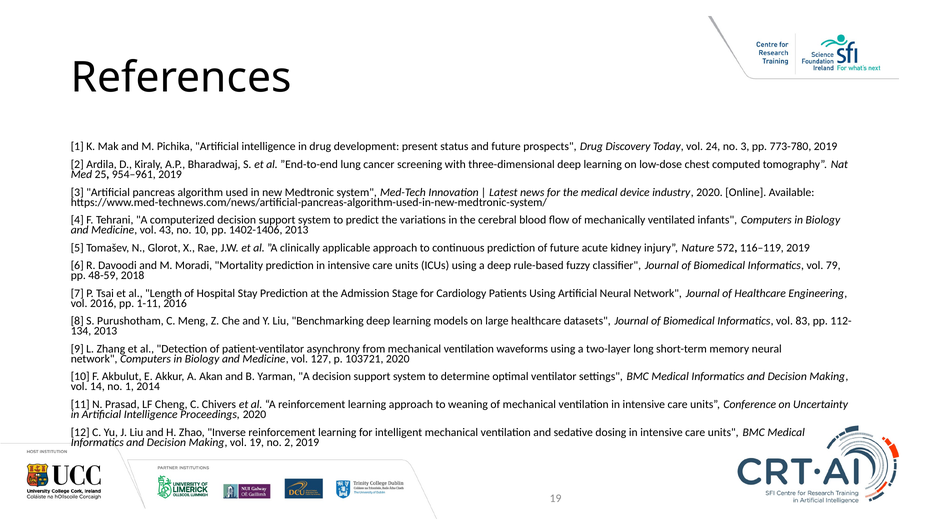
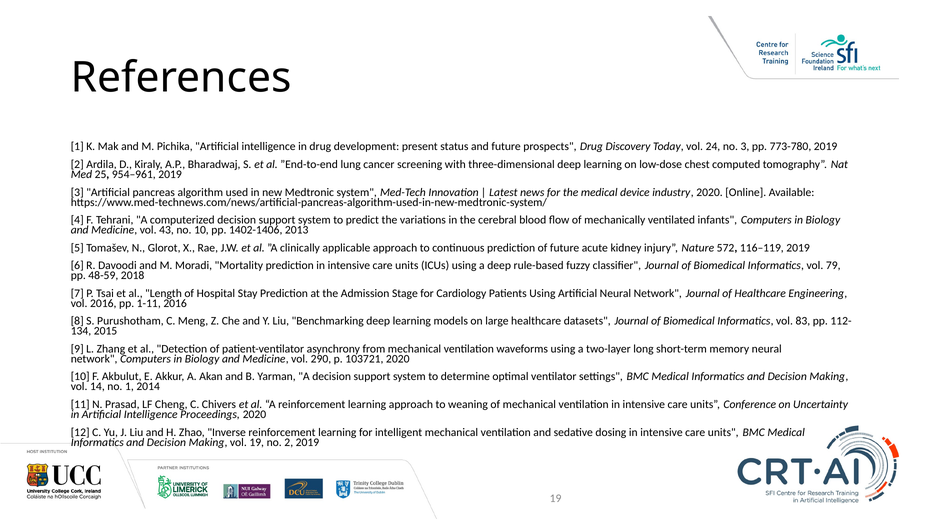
2013 at (106, 331): 2013 -> 2015
127: 127 -> 290
